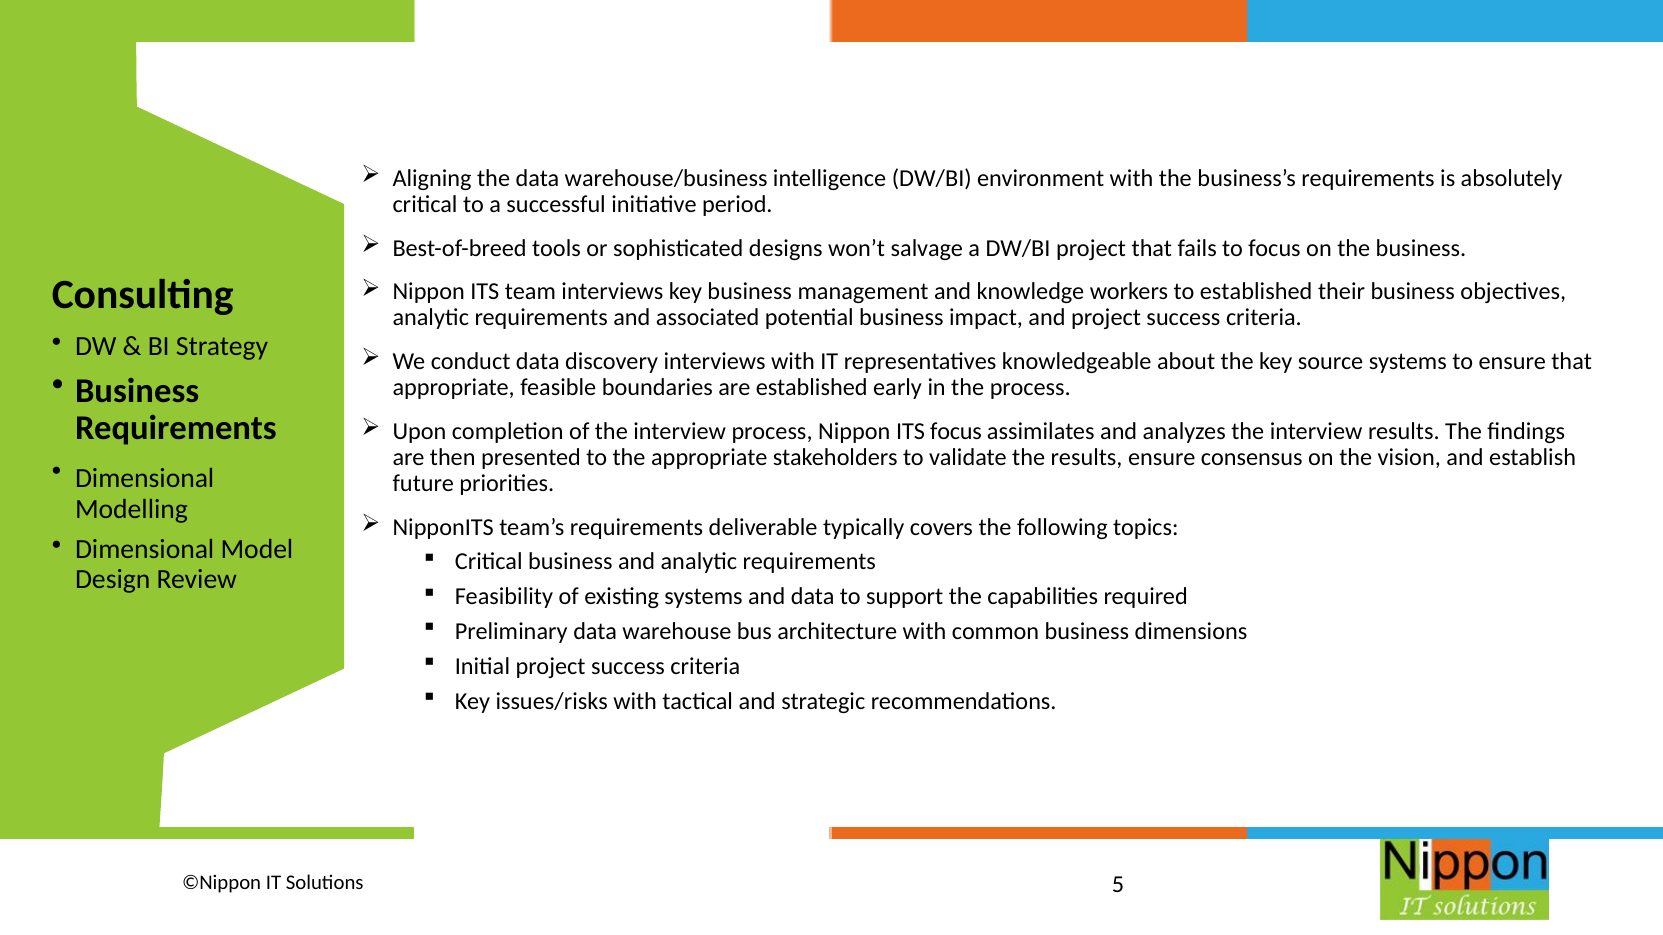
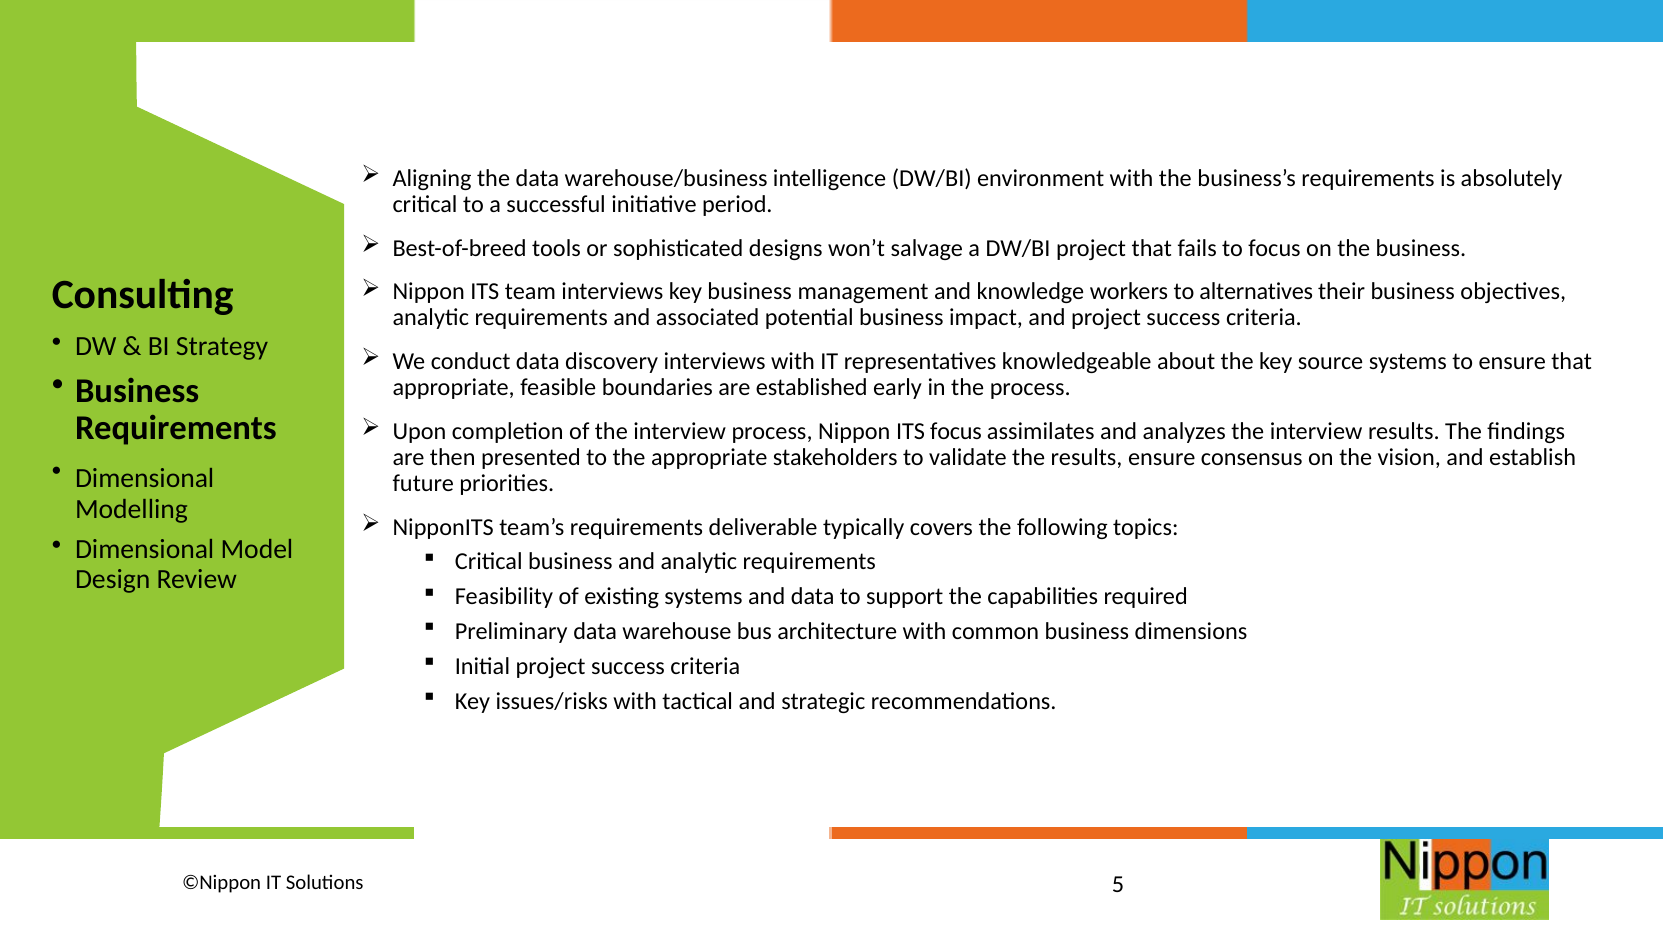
to established: established -> alternatives
